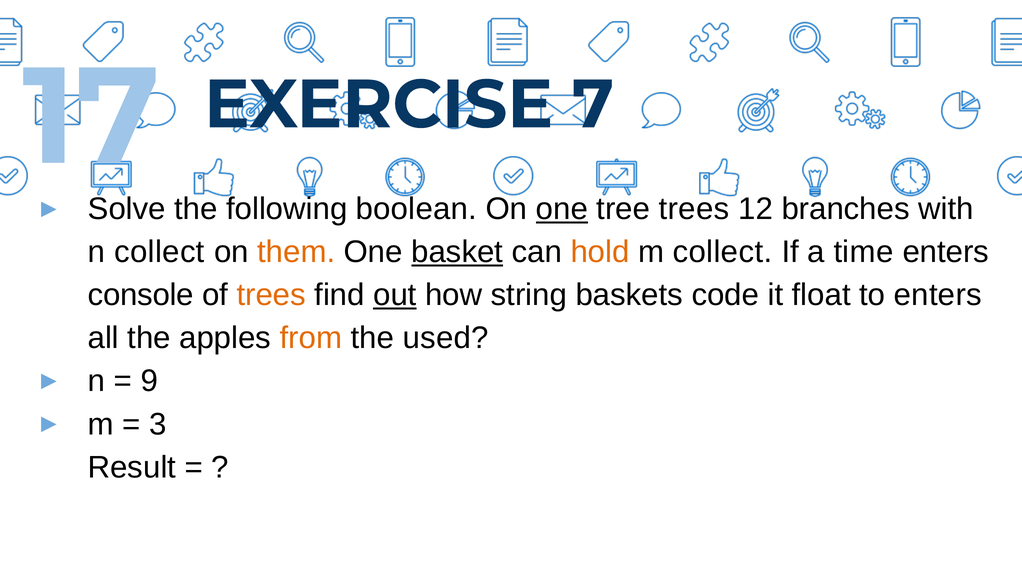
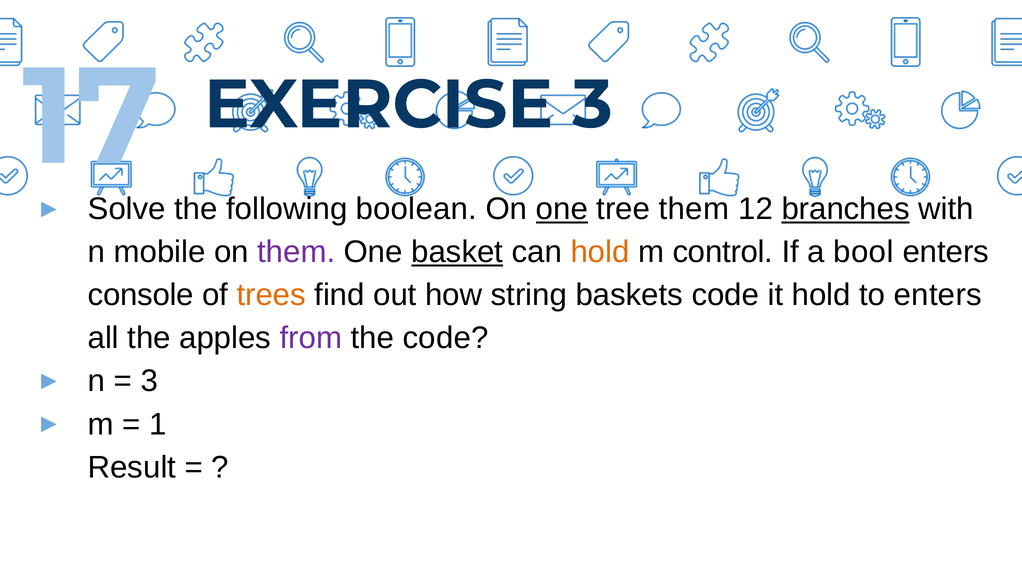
EXERCISE 7: 7 -> 3
tree trees: trees -> them
branches underline: none -> present
n collect: collect -> mobile
them at (296, 252) colour: orange -> purple
m collect: collect -> control
time: time -> bool
out underline: present -> none
it float: float -> hold
from colour: orange -> purple
the used: used -> code
9 at (149, 381): 9 -> 3
3: 3 -> 1
